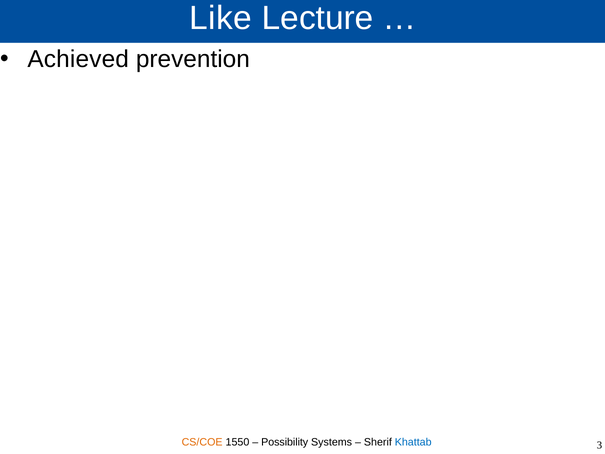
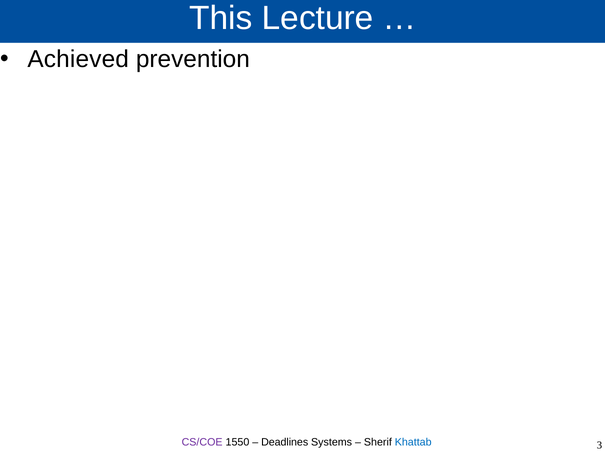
Like: Like -> This
CS/COE colour: orange -> purple
Possibility: Possibility -> Deadlines
